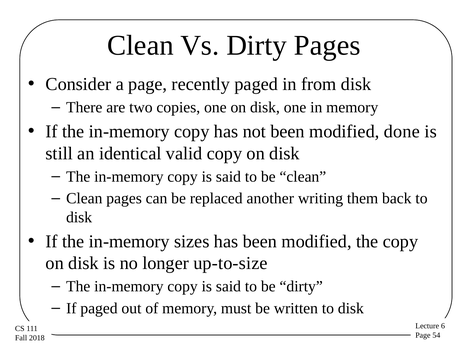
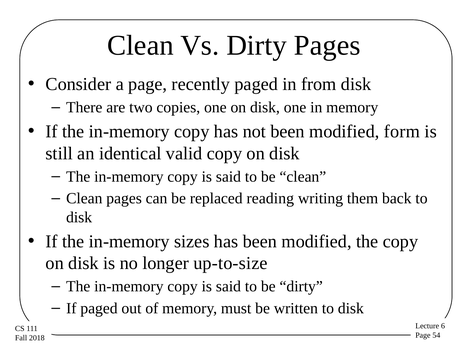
done: done -> form
another: another -> reading
